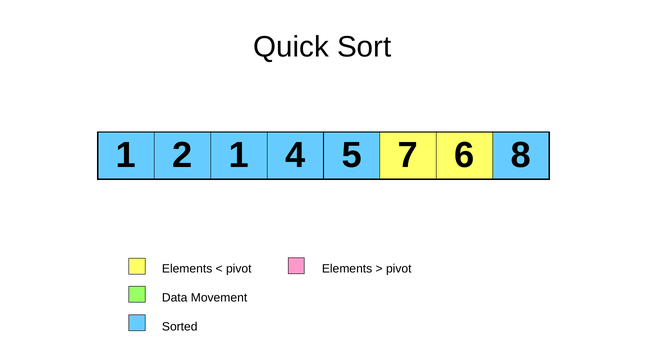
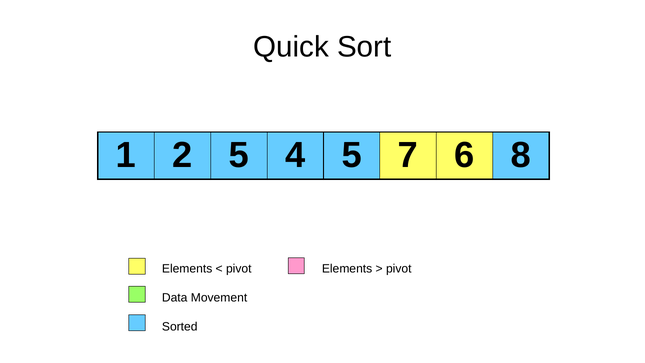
2 1: 1 -> 5
